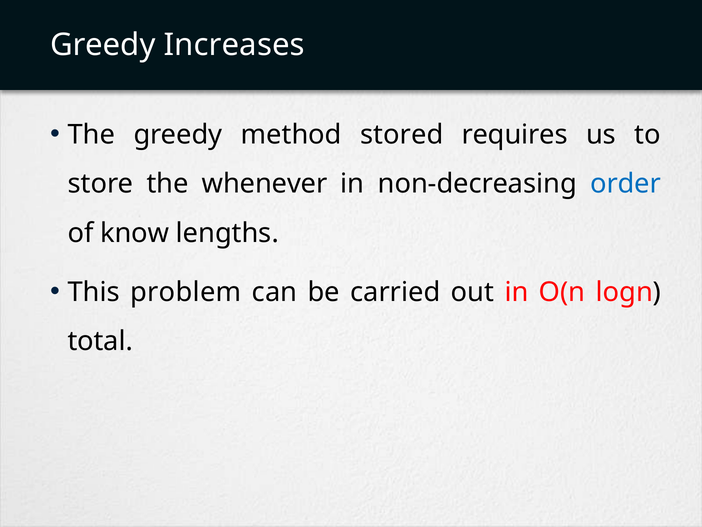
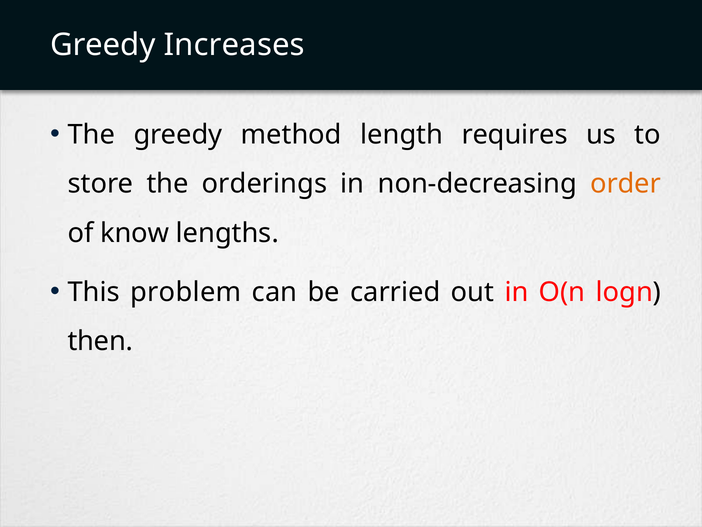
stored: stored -> length
whenever: whenever -> orderings
order colour: blue -> orange
total: total -> then
